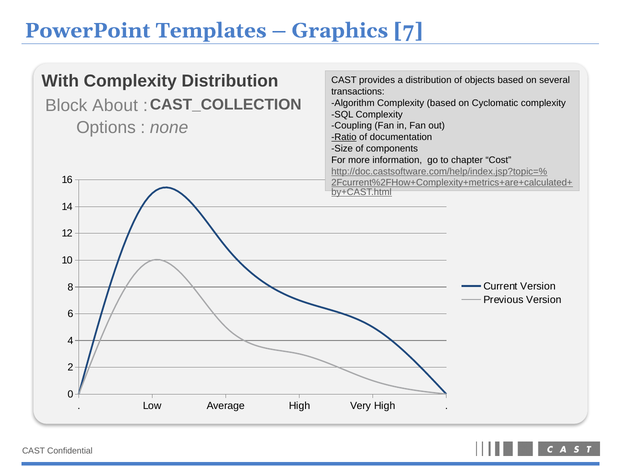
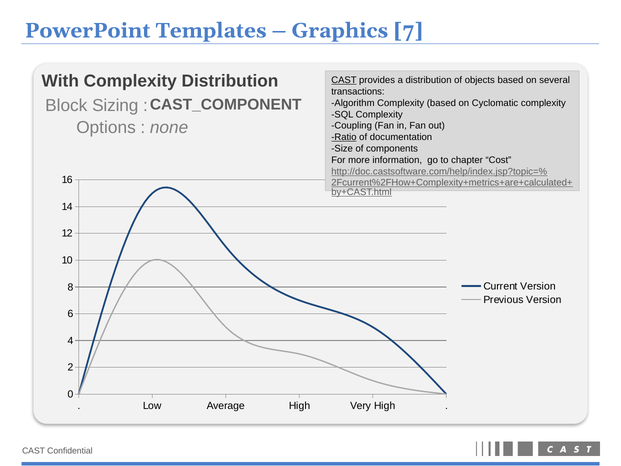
CAST at (344, 80) underline: none -> present
CAST_COLLECTION: CAST_COLLECTION -> CAST_COMPONENT
About: About -> Sizing
